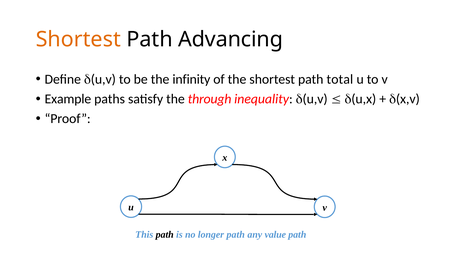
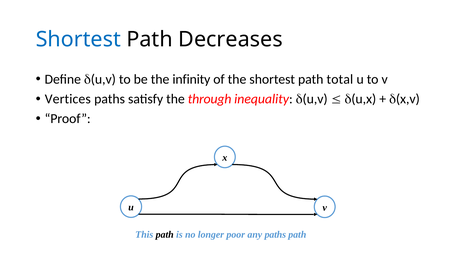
Shortest at (78, 39) colour: orange -> blue
Advancing: Advancing -> Decreases
Example: Example -> Vertices
longer path: path -> poor
any value: value -> paths
